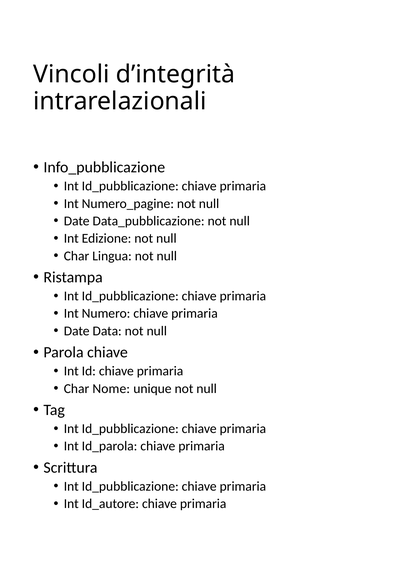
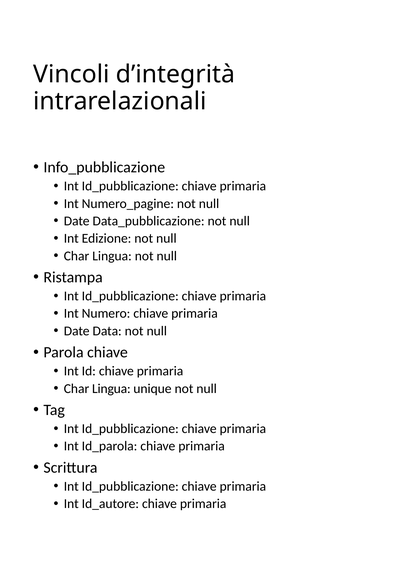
Nome at (111, 388): Nome -> Lingua
